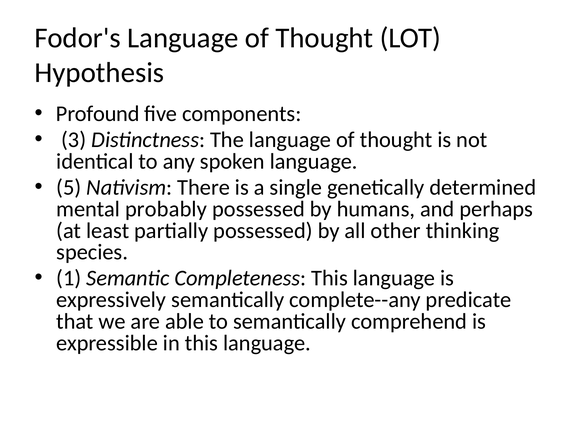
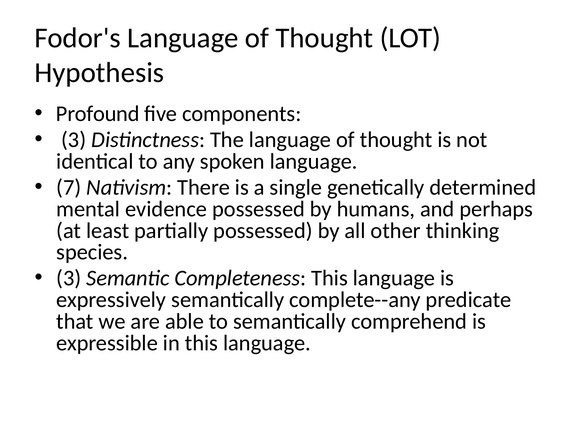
5: 5 -> 7
probably: probably -> evidence
1 at (69, 278): 1 -> 3
